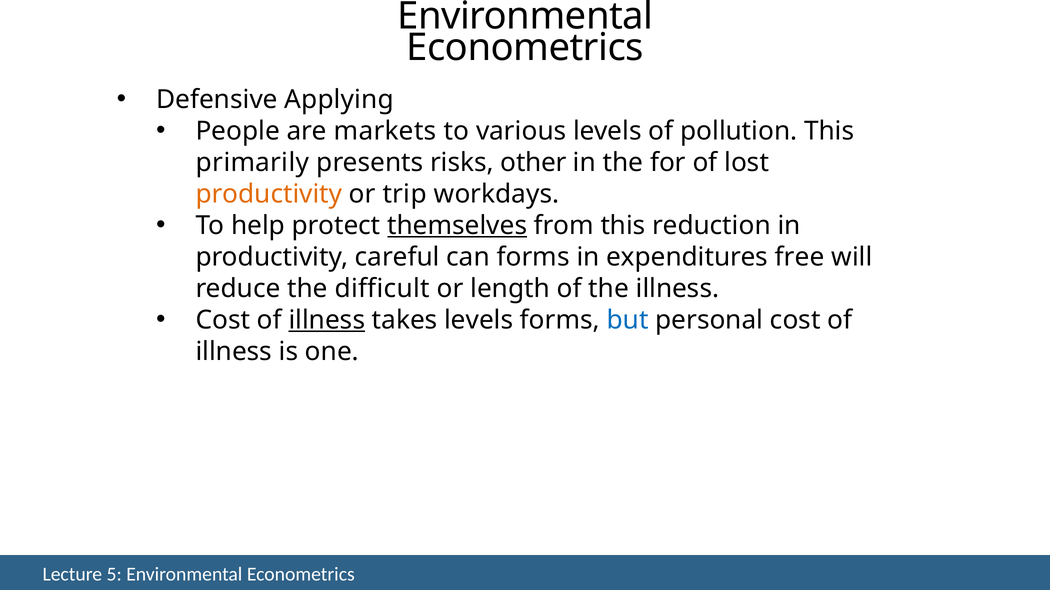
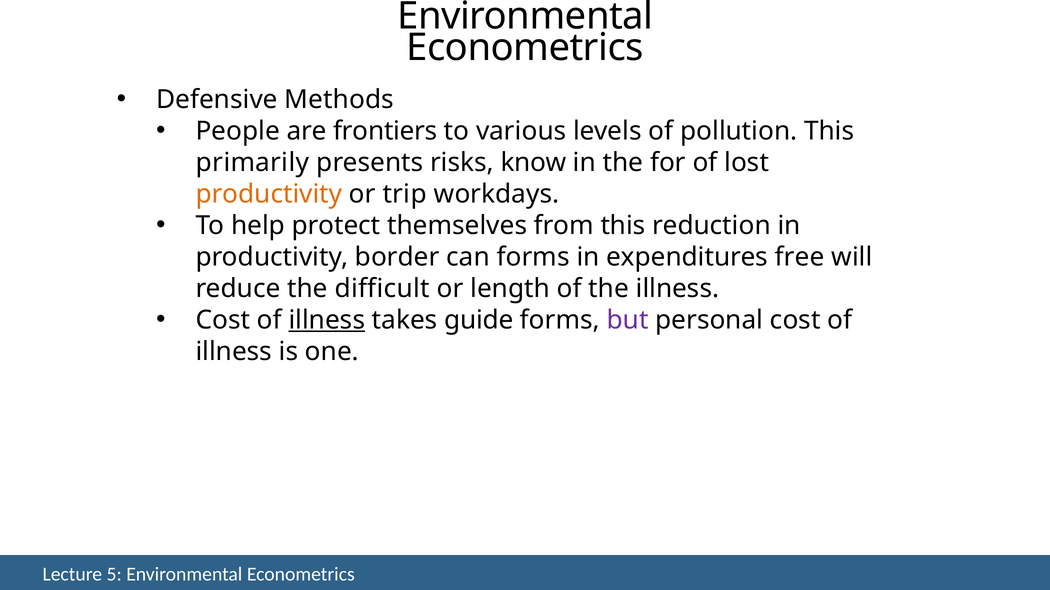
Applying: Applying -> Methods
markets: markets -> frontiers
other: other -> know
themselves underline: present -> none
careful: careful -> border
takes levels: levels -> guide
but colour: blue -> purple
